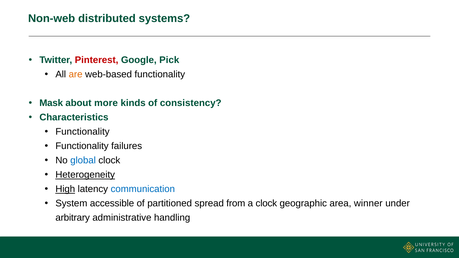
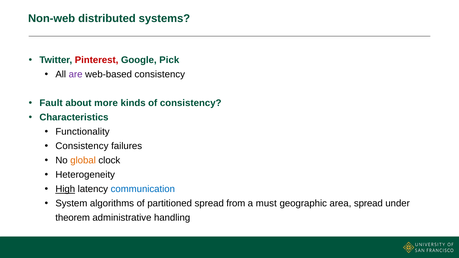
are colour: orange -> purple
web-based functionality: functionality -> consistency
Mask: Mask -> Fault
Functionality at (82, 146): Functionality -> Consistency
global colour: blue -> orange
Heterogeneity underline: present -> none
accessible: accessible -> algorithms
a clock: clock -> must
area winner: winner -> spread
arbitrary: arbitrary -> theorem
